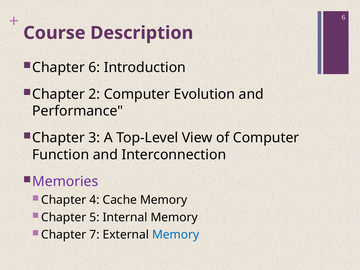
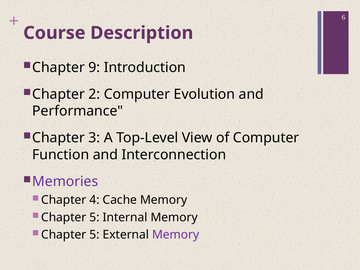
Chapter 6: 6 -> 9
7 at (95, 235): 7 -> 5
Memory at (176, 235) colour: blue -> purple
